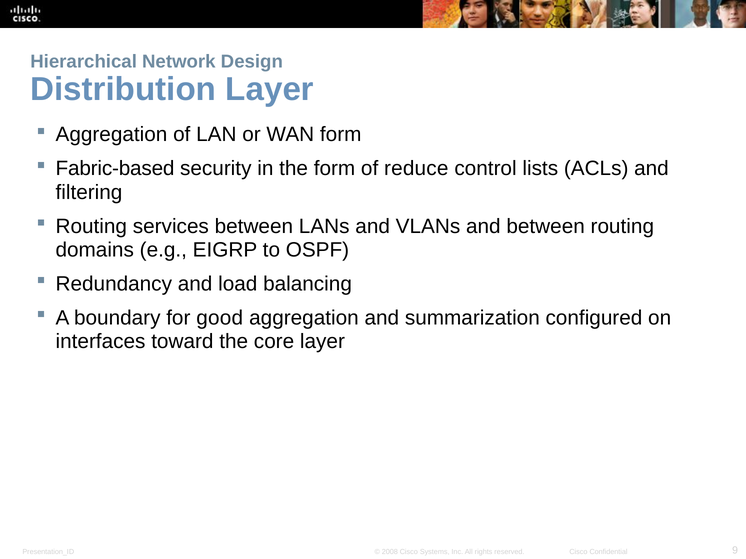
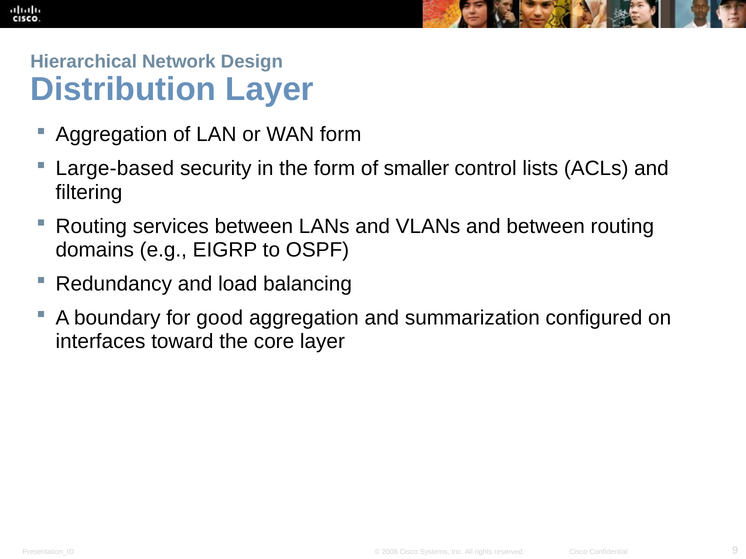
Fabric-based: Fabric-based -> Large-based
reduce: reduce -> smaller
